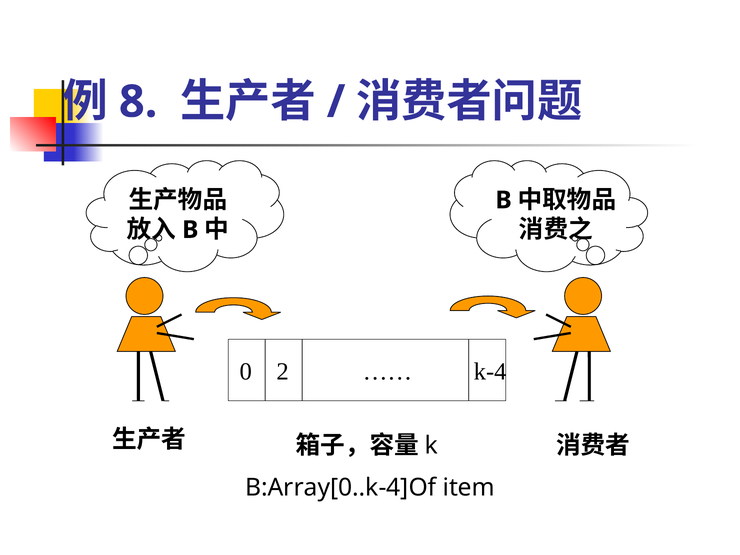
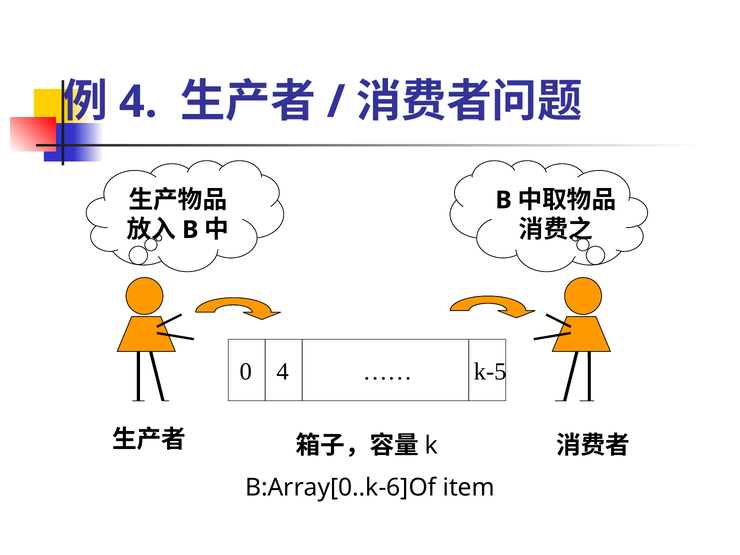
8 at (138, 102): 8 -> 4
0 2: 2 -> 4
k-4: k-4 -> k-5
B:Array[0..k-4]Of: B:Array[0..k-4]Of -> B:Array[0..k-6]Of
